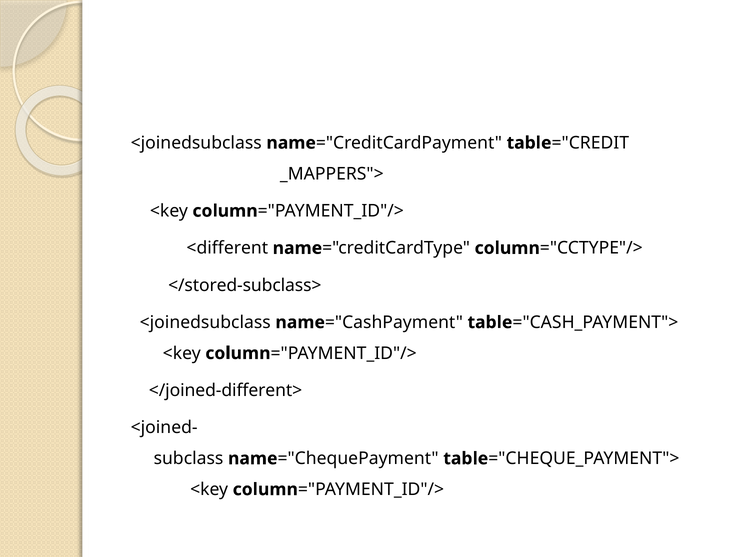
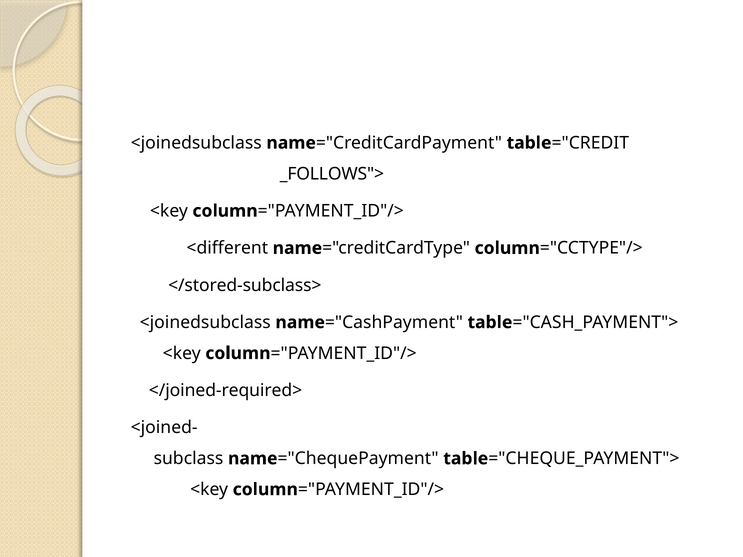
_MAPPERS">: _MAPPERS"> -> _FOLLOWS">
</joined-different>: </joined-different> -> </joined-required>
